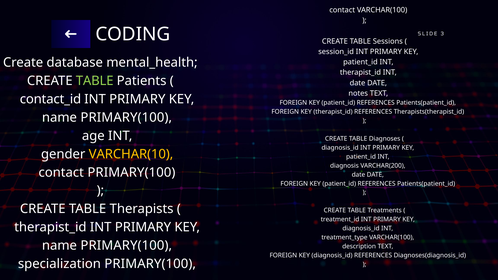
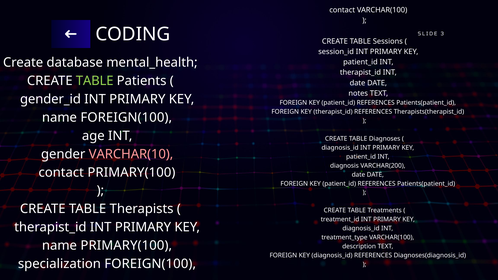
contact_id: contact_id -> gender_id
PRIMARY(100 at (126, 117): PRIMARY(100 -> FOREIGN(100
VARCHAR(10 colour: yellow -> pink
specialization PRIMARY(100: PRIMARY(100 -> FOREIGN(100
